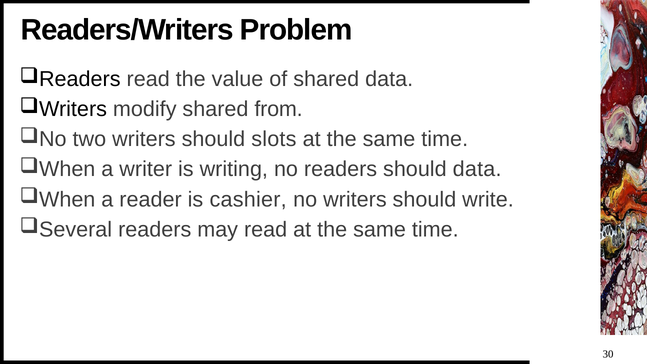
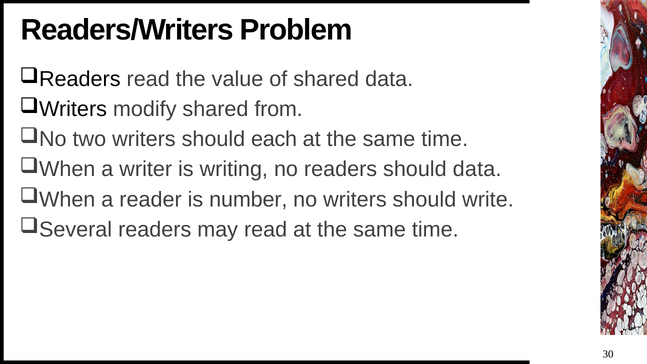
slots: slots -> each
cashier: cashier -> number
